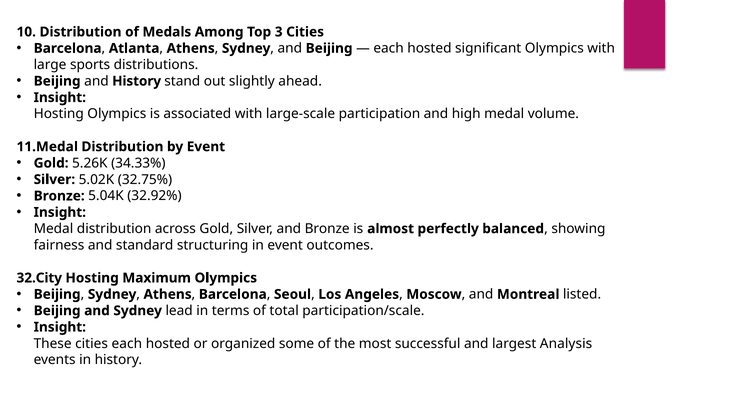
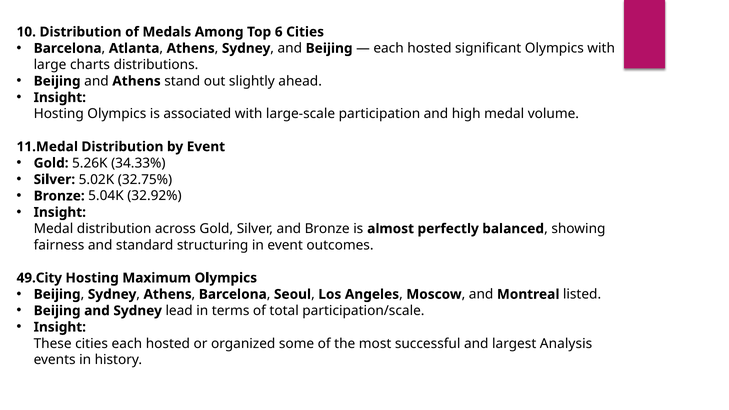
3: 3 -> 6
sports: sports -> charts
and History: History -> Athens
32.City: 32.City -> 49.City
